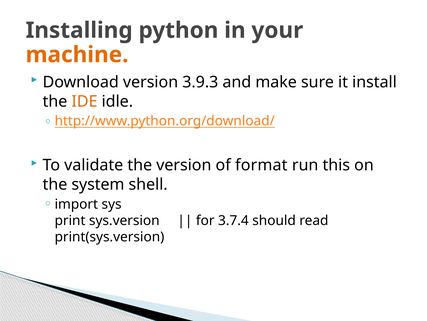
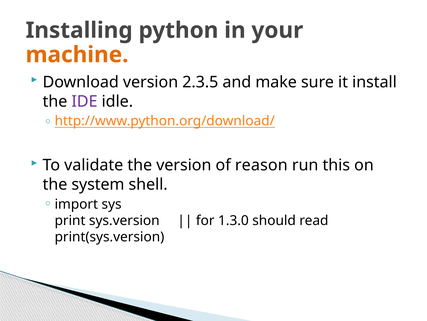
3.9.3: 3.9.3 -> 2.3.5
IDE colour: orange -> purple
format: format -> reason
3.7.4: 3.7.4 -> 1.3.0
